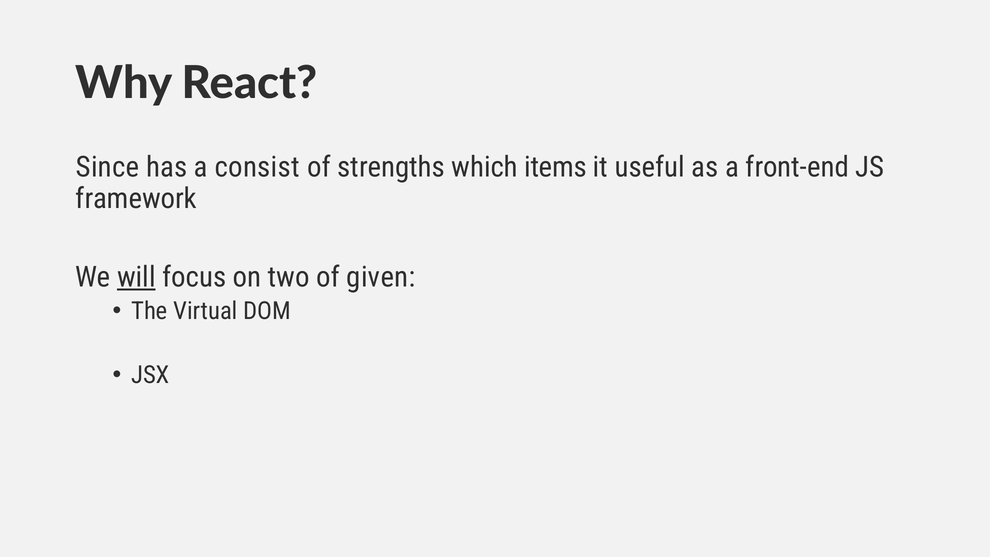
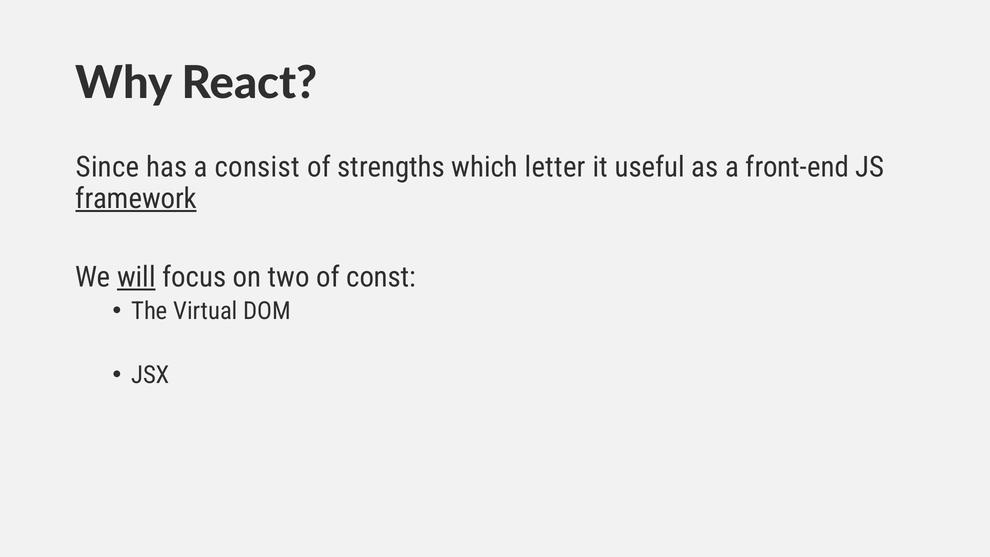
items: items -> letter
framework underline: none -> present
given: given -> const
